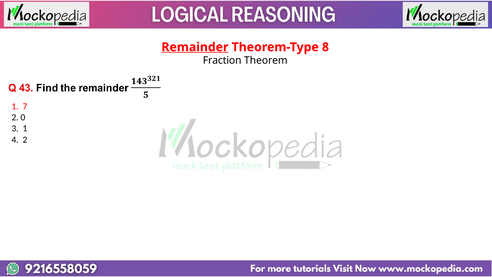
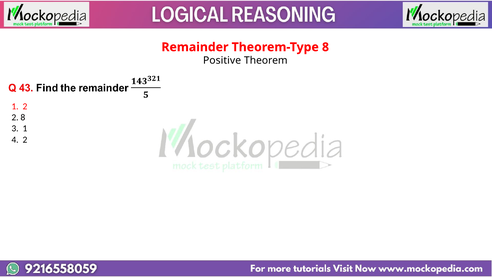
Remainder underline: present -> none
Fraction: Fraction -> Positive
1 7: 7 -> 2
2 0: 0 -> 8
